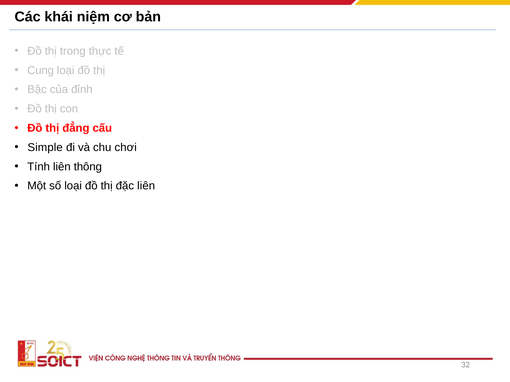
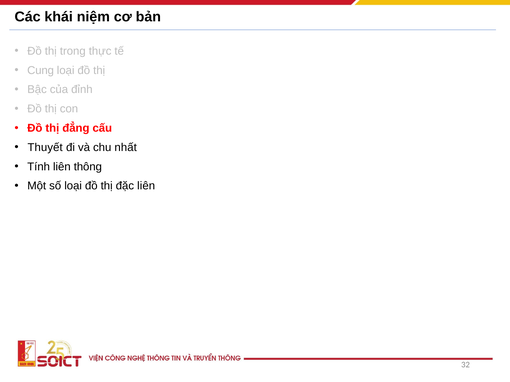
Simple: Simple -> Thuyết
chơi: chơi -> nhất
